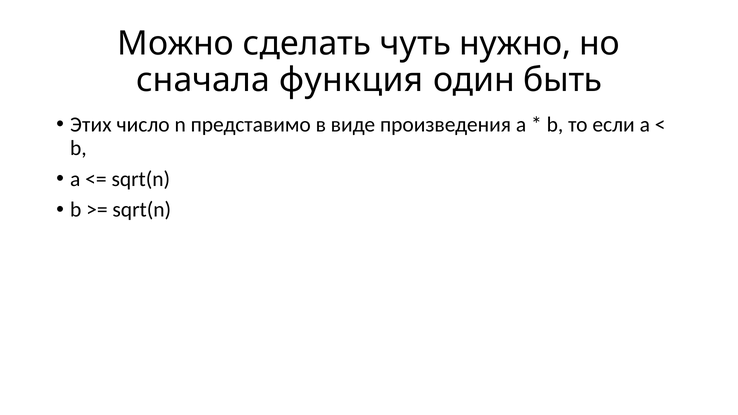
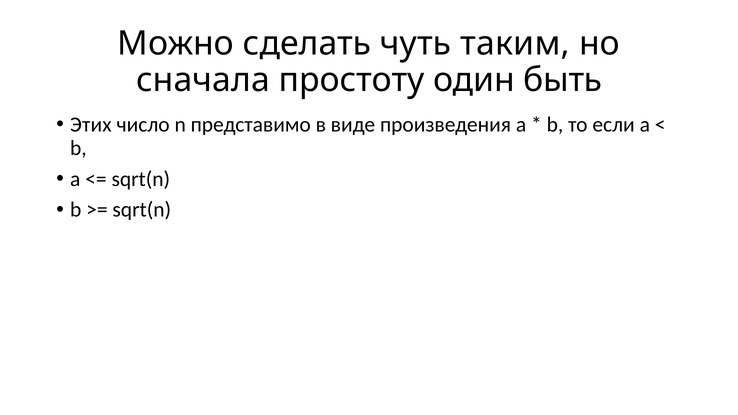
нужно: нужно -> таким
функция: функция -> простоту
